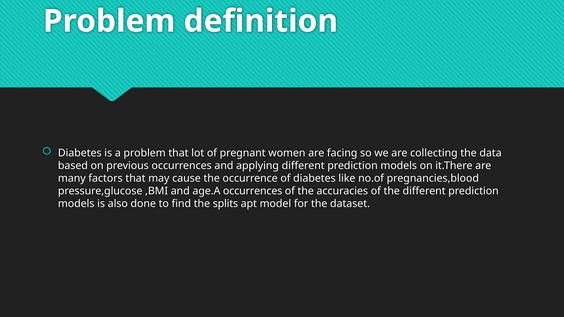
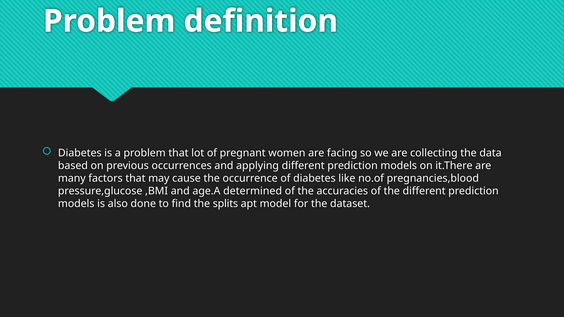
age.A occurrences: occurrences -> determined
